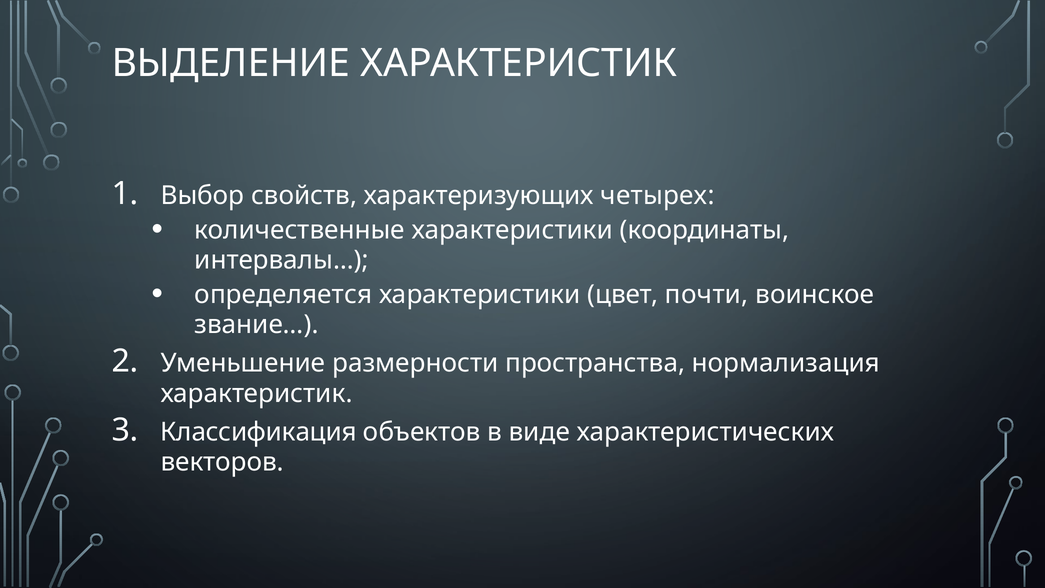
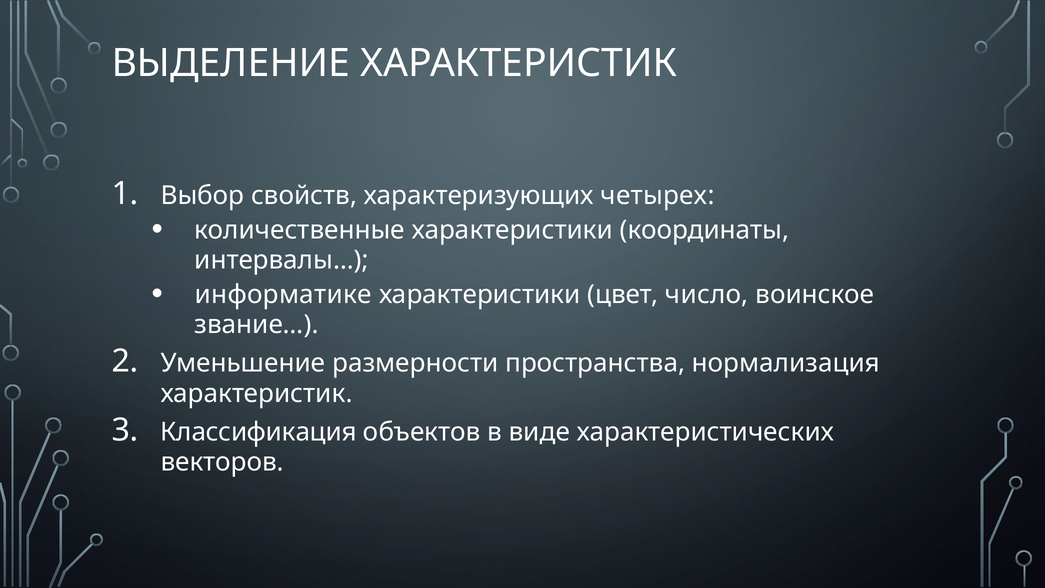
определяется: определяется -> информатике
почти: почти -> число
